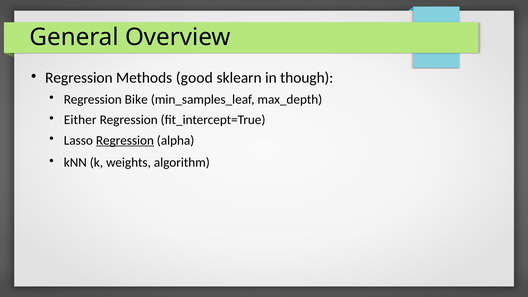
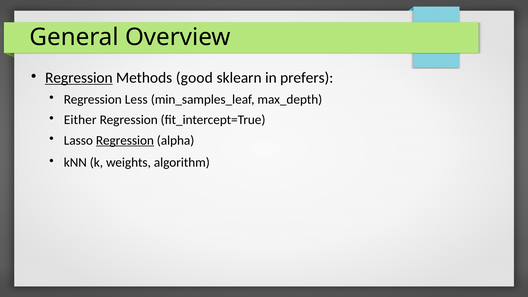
Regression at (79, 78) underline: none -> present
though: though -> prefers
Bike: Bike -> Less
